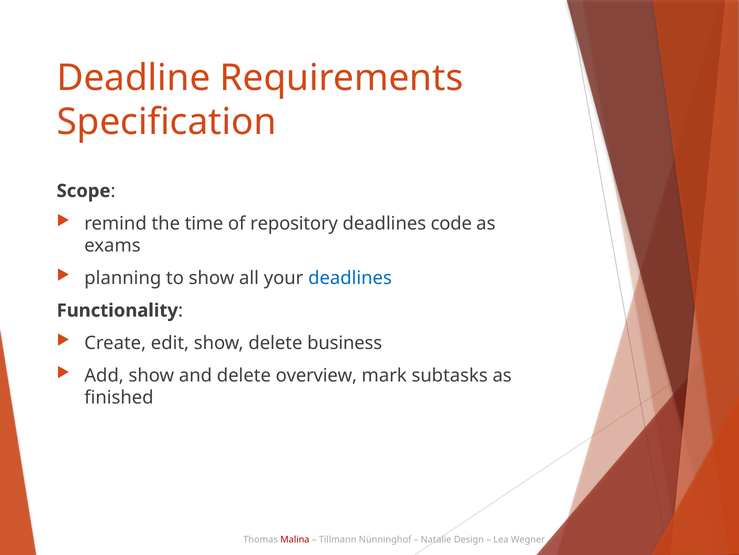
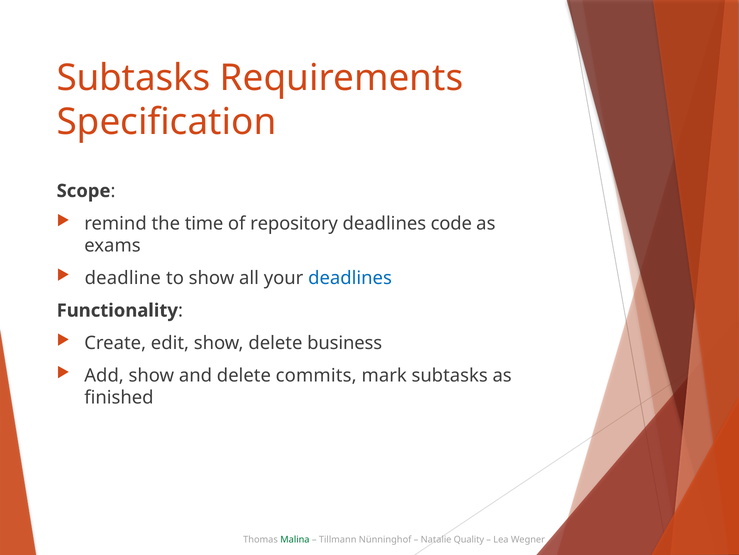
Deadline at (134, 78): Deadline -> Subtasks
planning: planning -> deadline
overview: overview -> commits
Malina colour: red -> green
Design: Design -> Quality
